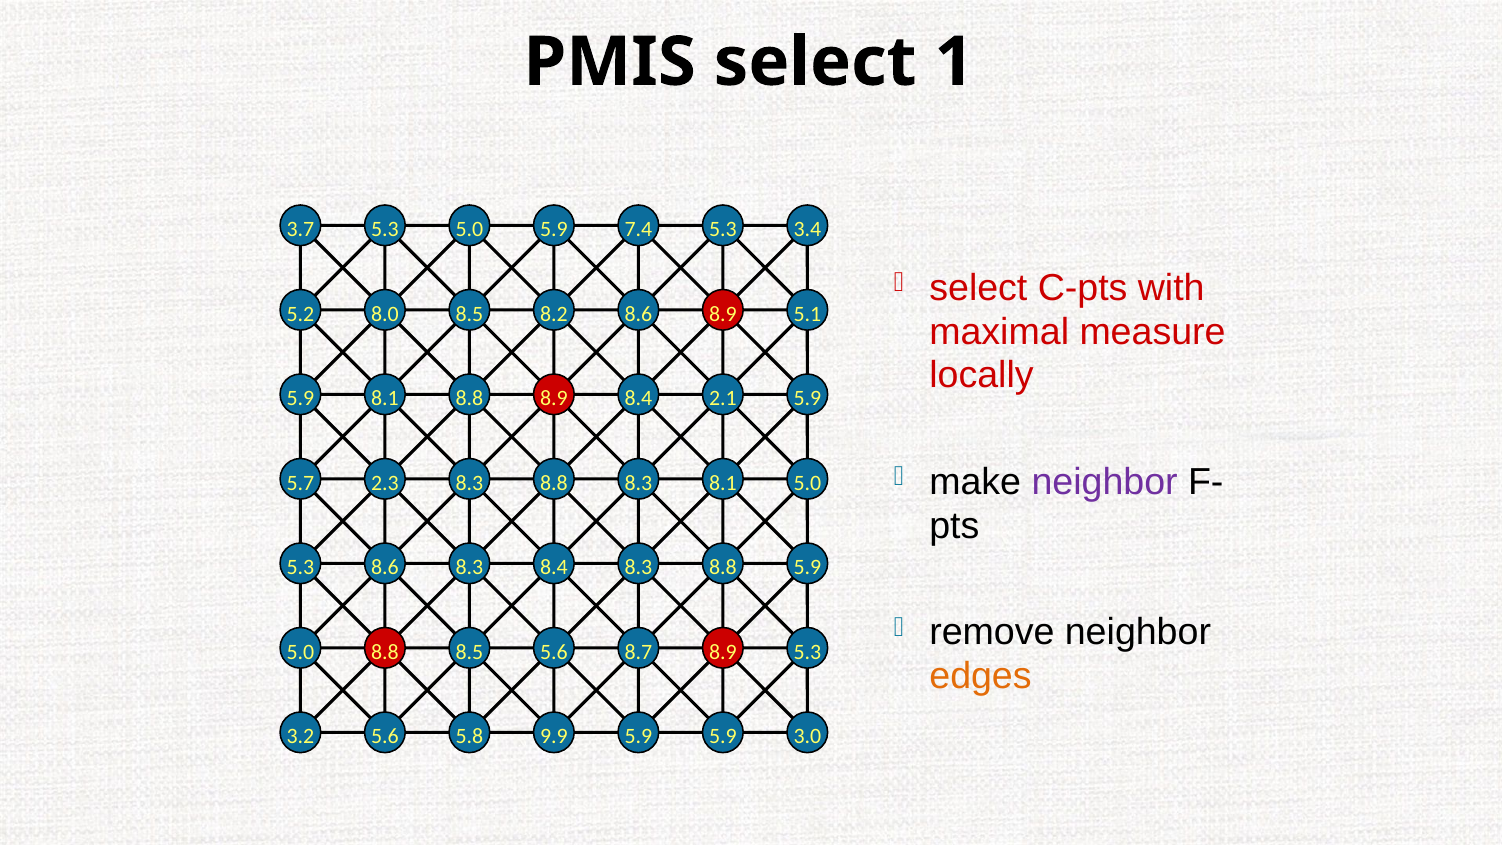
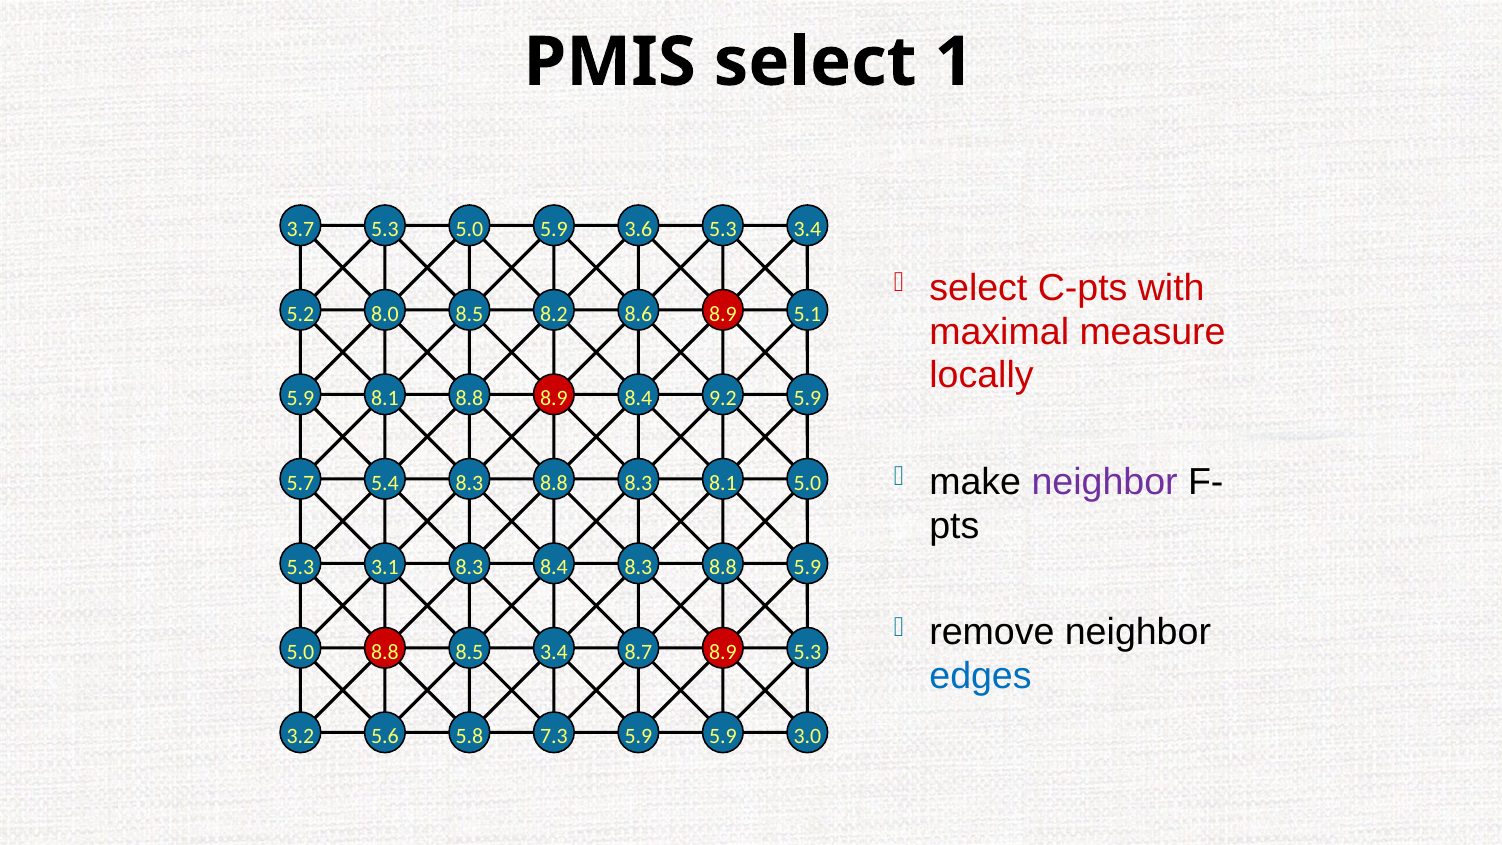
7.4: 7.4 -> 3.6
2.1: 2.1 -> 9.2
2.3: 2.3 -> 5.4
5.3 8.6: 8.6 -> 3.1
8.5 5.6: 5.6 -> 3.4
edges colour: orange -> blue
9.9: 9.9 -> 7.3
